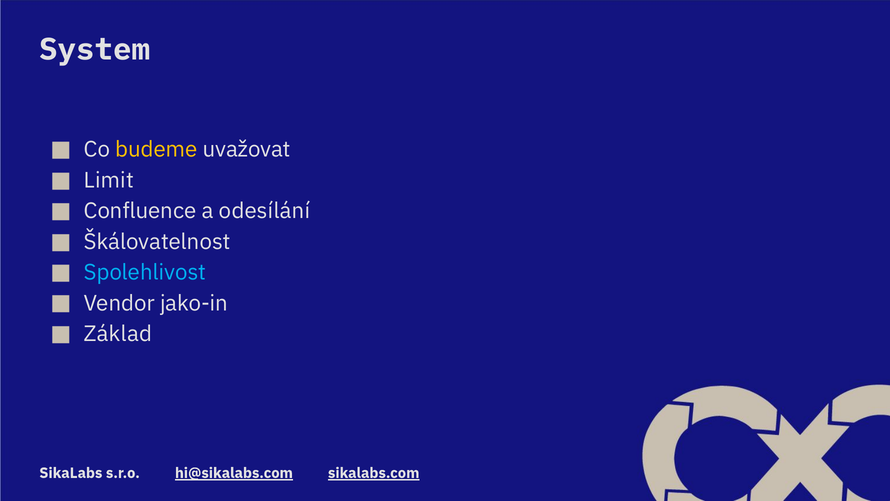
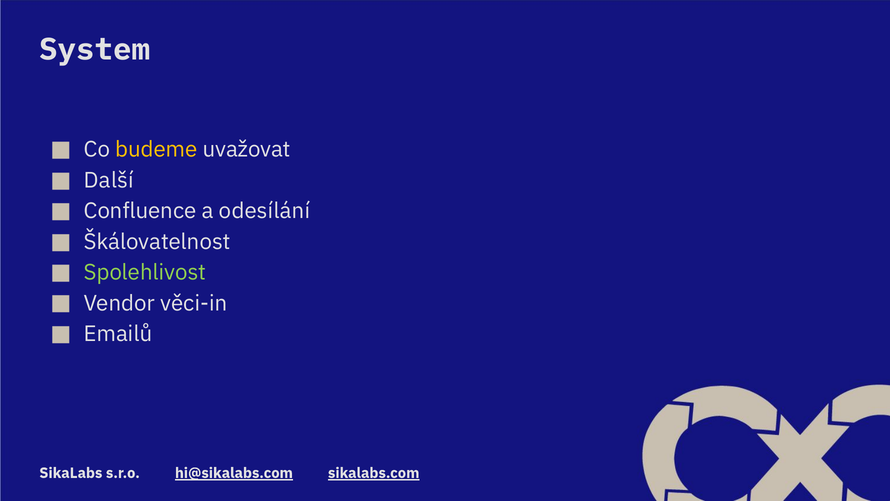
Limit: Limit -> Další
Spolehlivost colour: light blue -> light green
jako-in: jako-in -> věci-in
Základ: Základ -> Emailů
